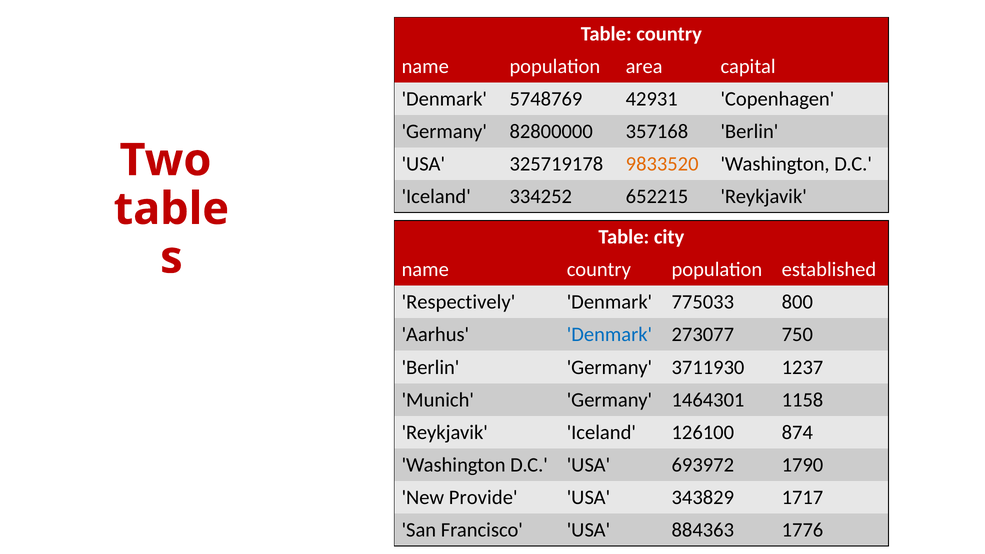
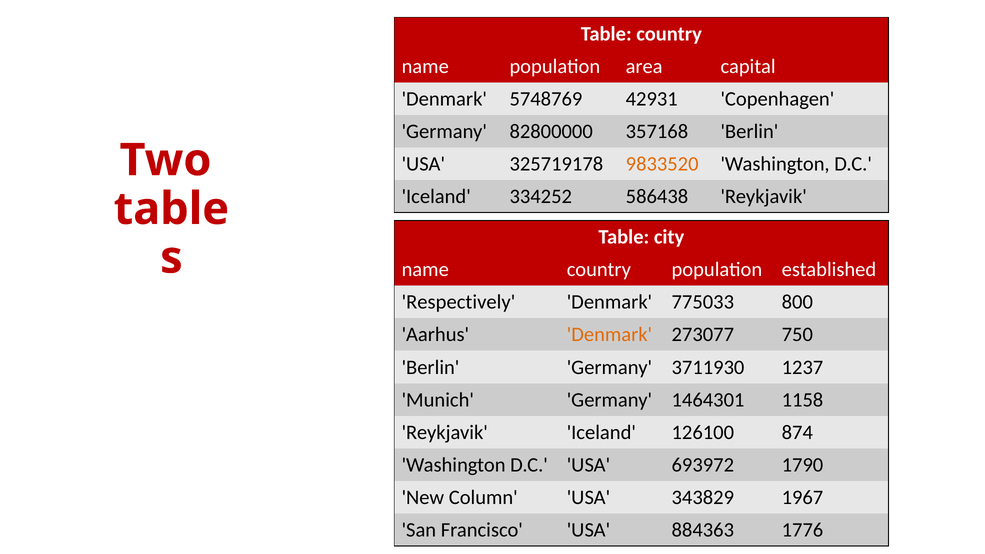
652215: 652215 -> 586438
Denmark at (609, 335) colour: blue -> orange
Provide: Provide -> Column
1717: 1717 -> 1967
